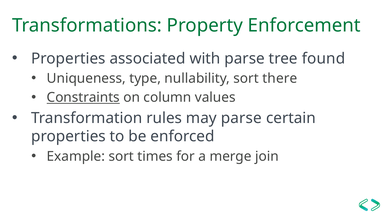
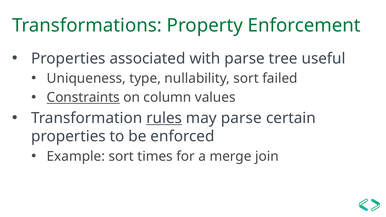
found: found -> useful
there: there -> failed
rules underline: none -> present
